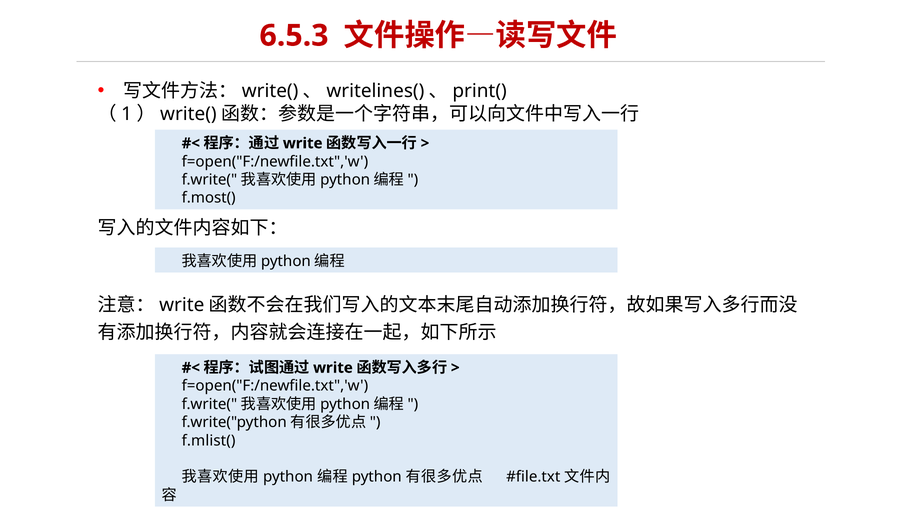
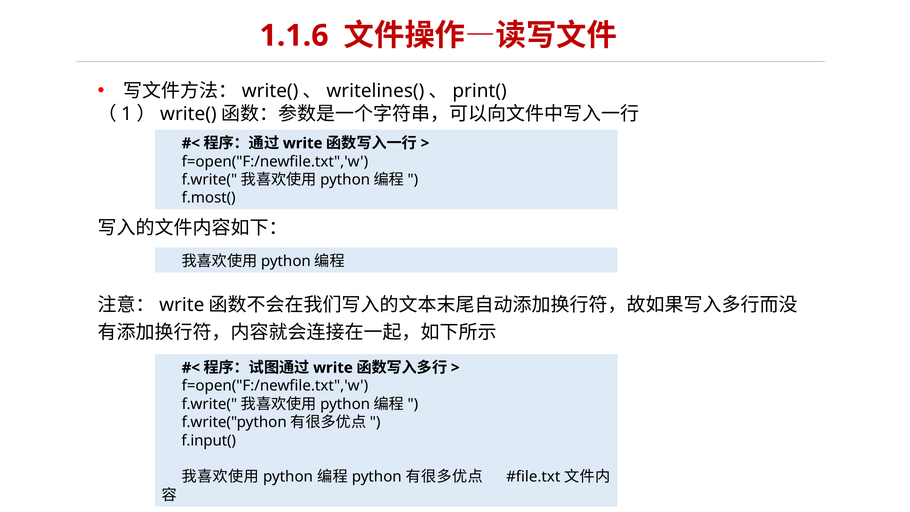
6.5.3: 6.5.3 -> 1.1.6
f.mlist(: f.mlist( -> f.input(
